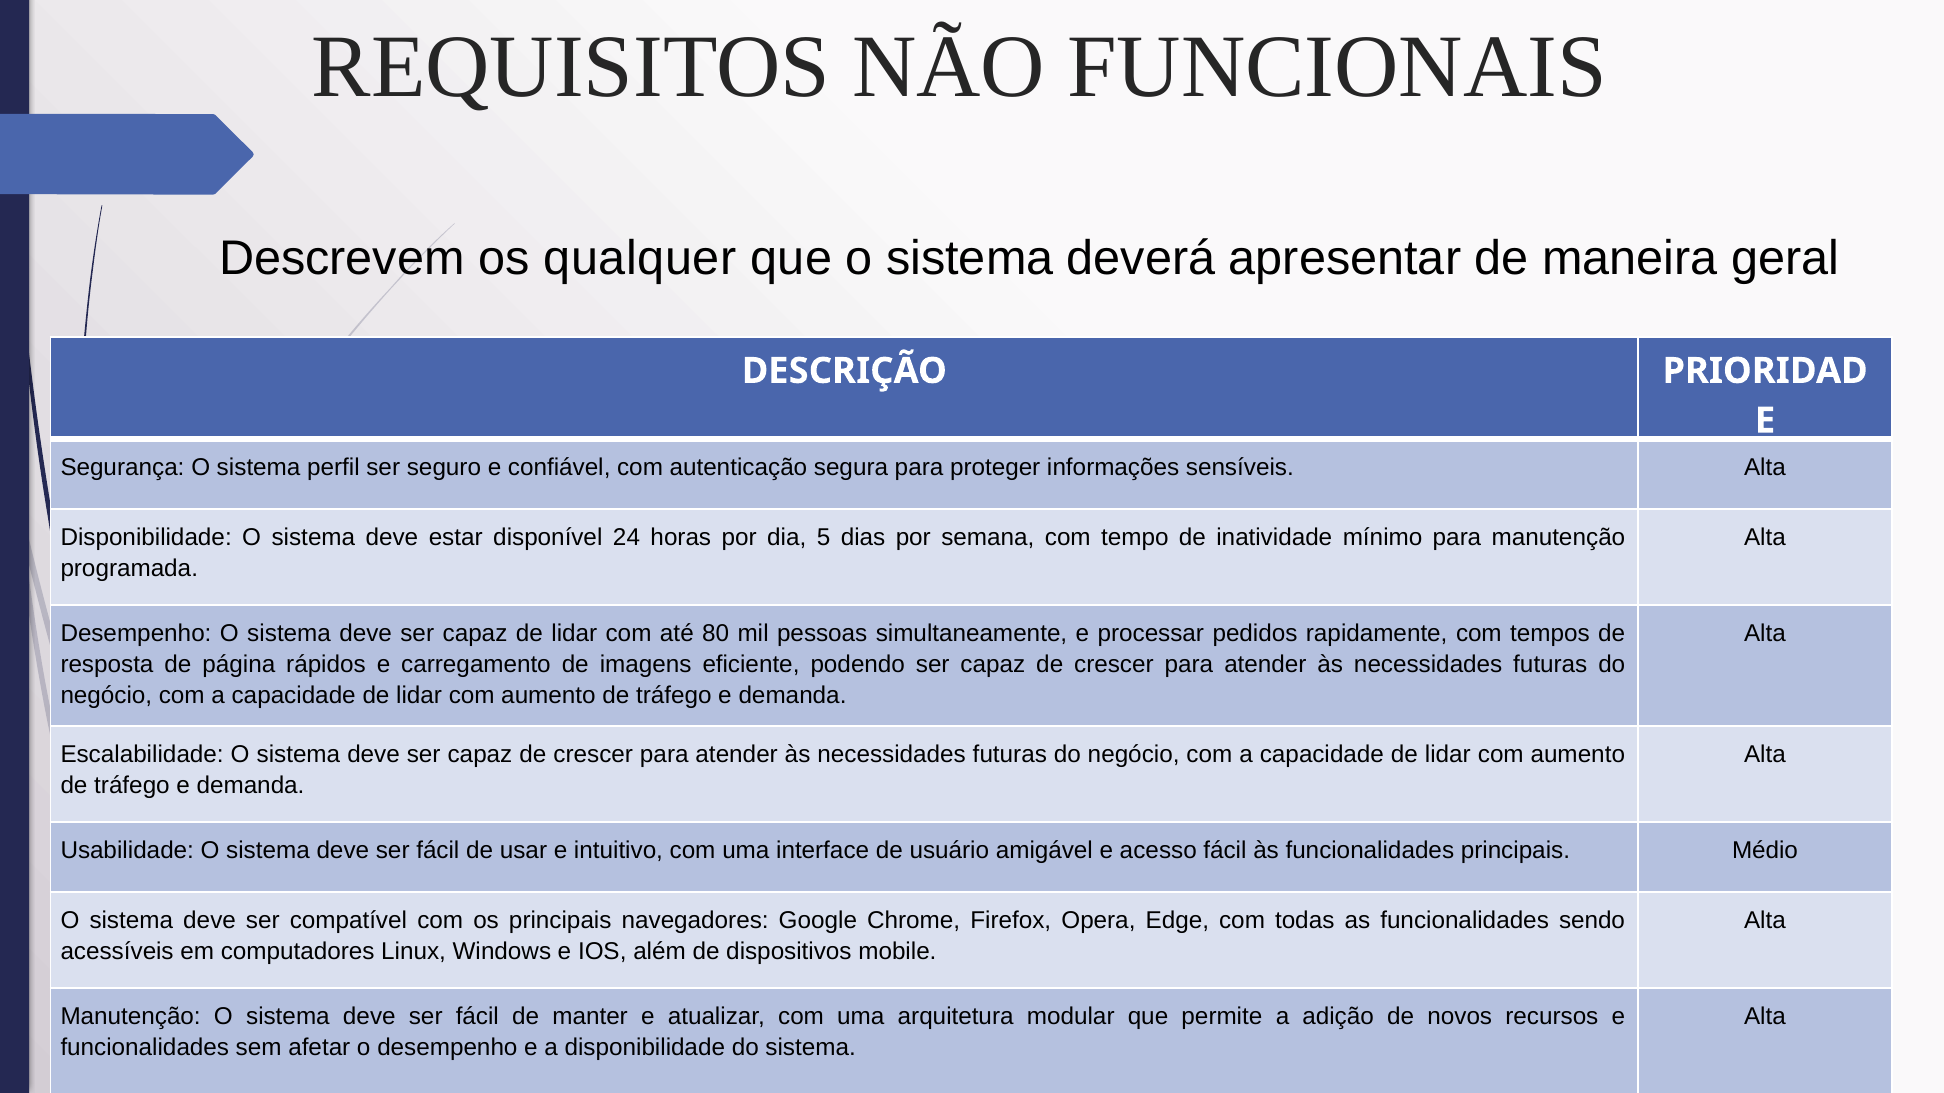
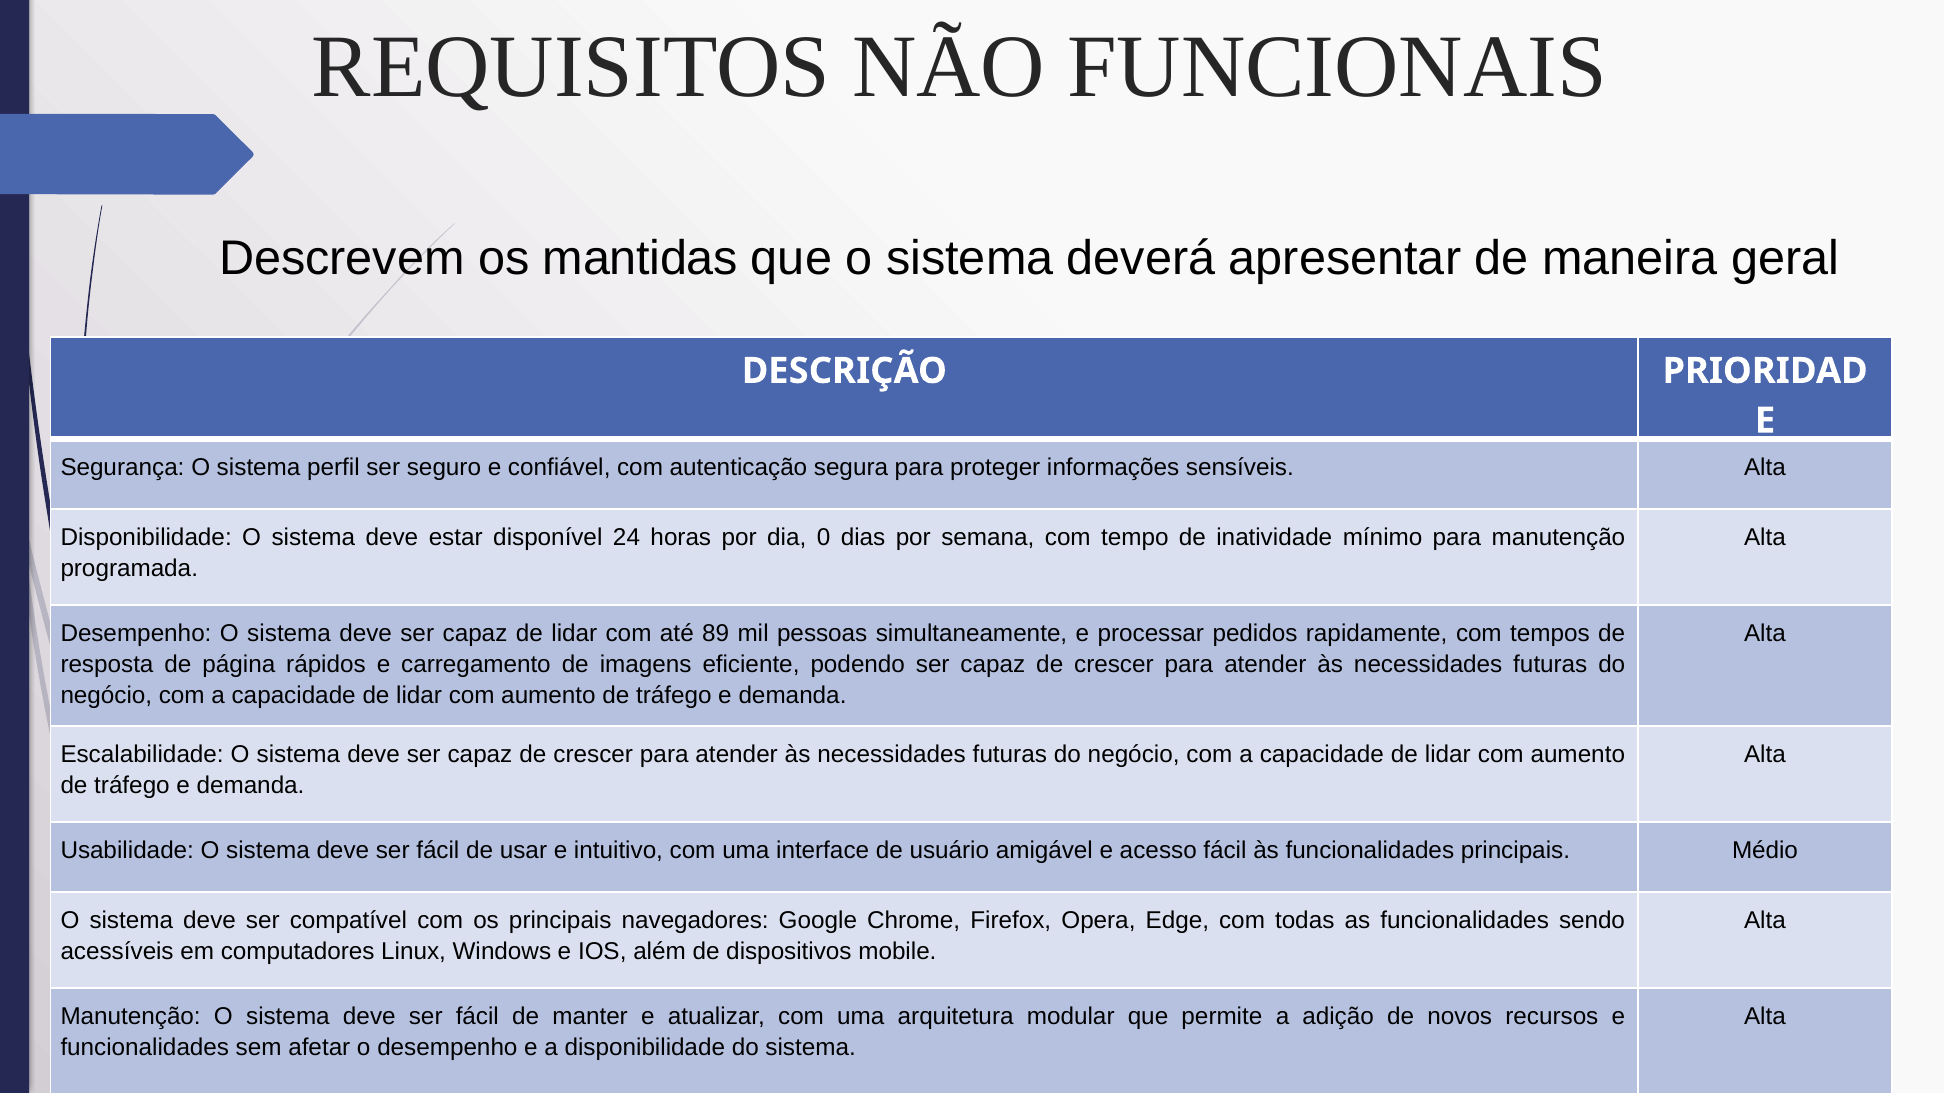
qualquer: qualquer -> mantidas
5: 5 -> 0
80: 80 -> 89
